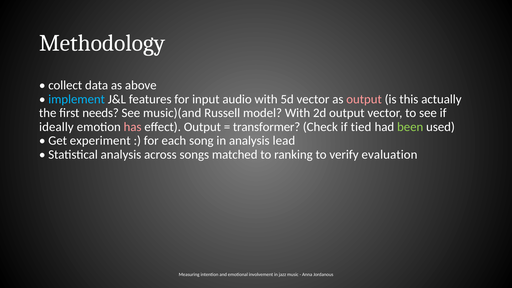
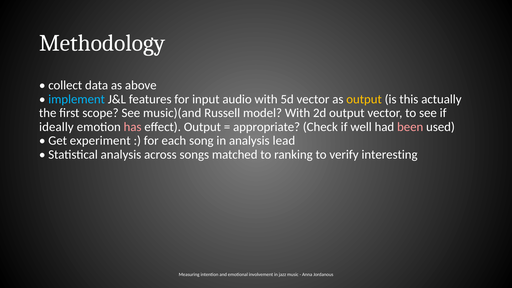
output at (364, 99) colour: pink -> yellow
needs: needs -> scope
transformer: transformer -> appropriate
tied: tied -> well
been colour: light green -> pink
evaluation: evaluation -> interesting
